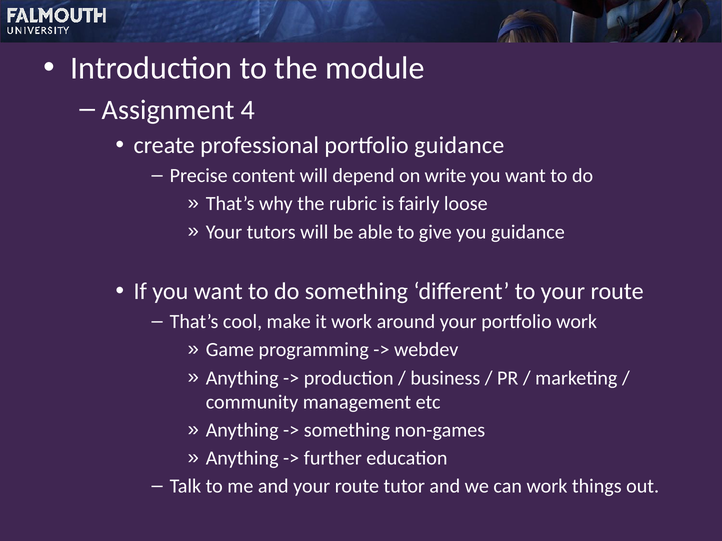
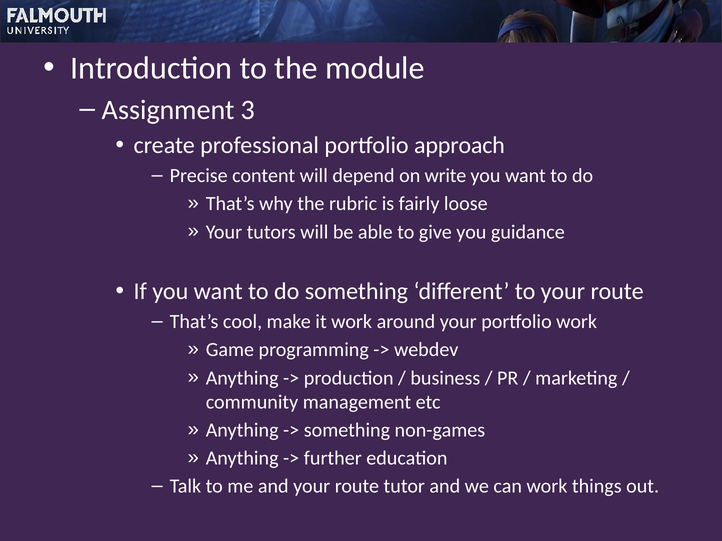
4: 4 -> 3
portfolio guidance: guidance -> approach
